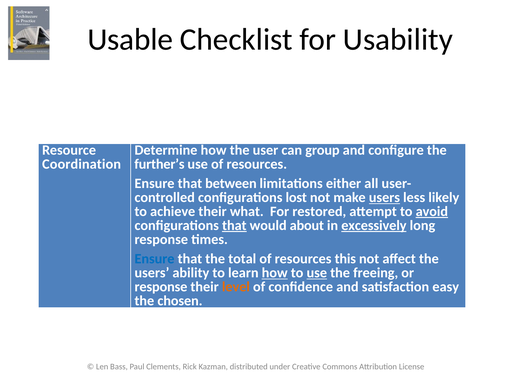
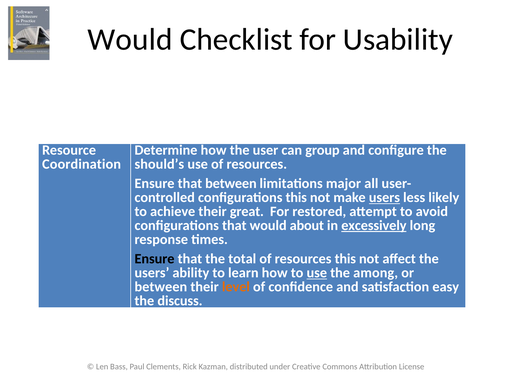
Usable at (130, 39): Usable -> Would
further’s: further’s -> should’s
either: either -> major
configurations lost: lost -> this
what: what -> great
avoid underline: present -> none
that at (234, 225) underline: present -> none
Ensure at (155, 259) colour: blue -> black
how at (275, 273) underline: present -> none
freeing: freeing -> among
response at (161, 287): response -> between
chosen: chosen -> discuss
